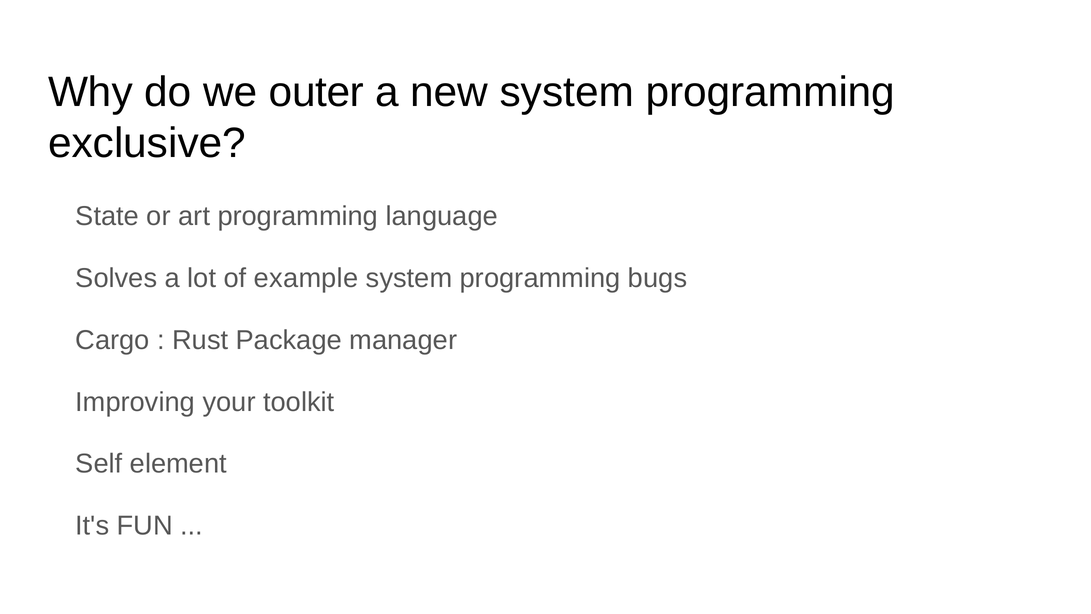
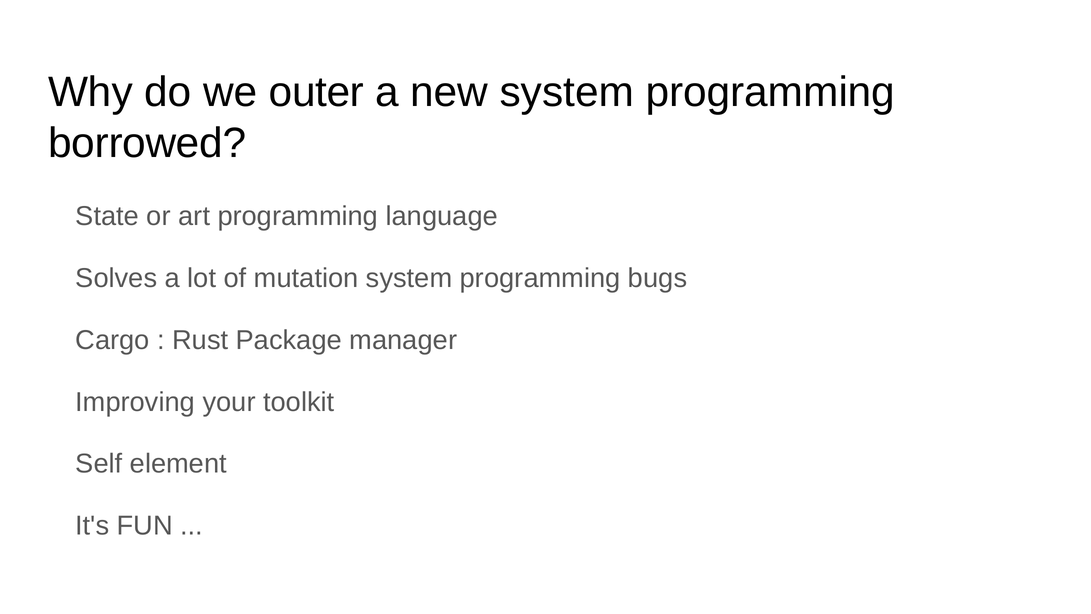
exclusive: exclusive -> borrowed
example: example -> mutation
